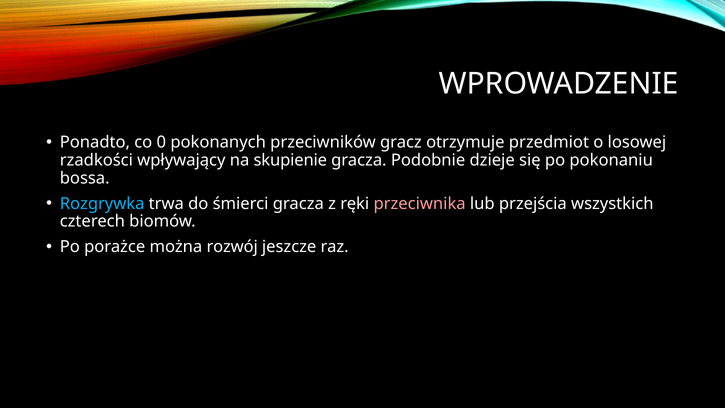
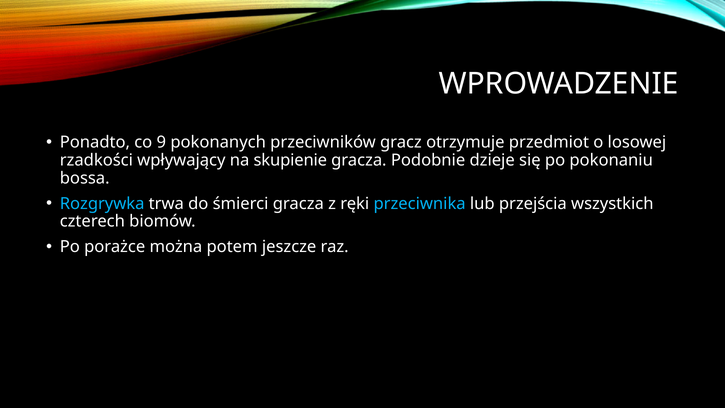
0: 0 -> 9
przeciwnika colour: pink -> light blue
rozwój: rozwój -> potem
